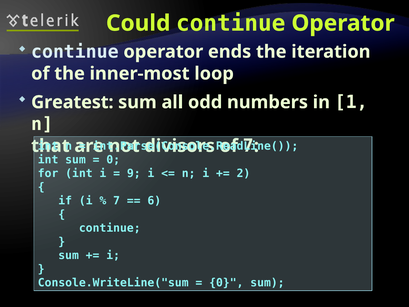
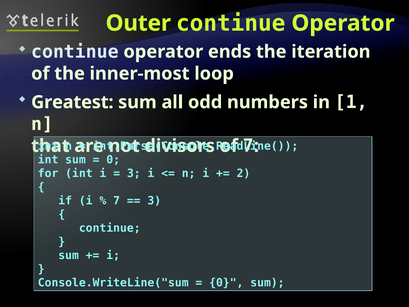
Could: Could -> Outer
9 at (134, 173): 9 -> 3
6 at (154, 201): 6 -> 3
